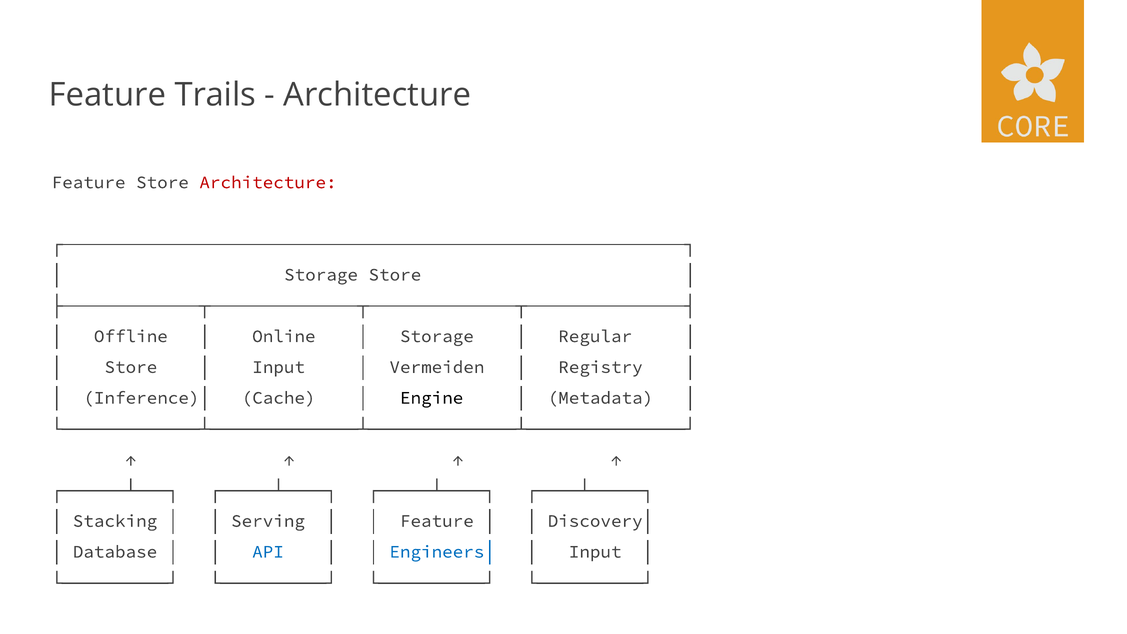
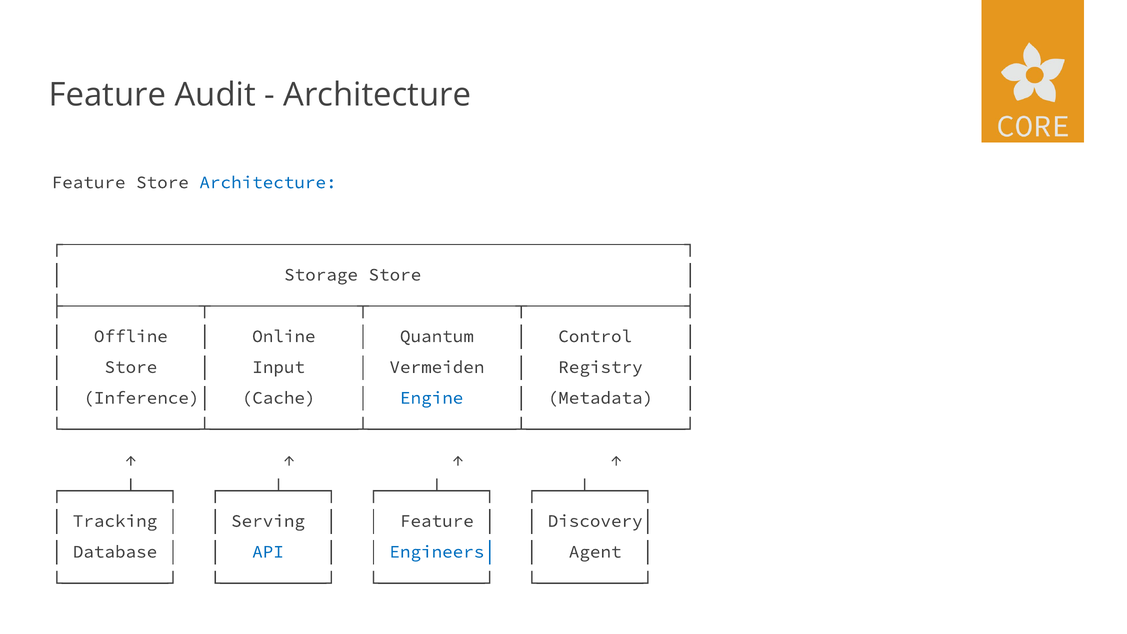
Trails: Trails -> Audit
Architecture at (268, 182) colour: red -> blue
Storage at (437, 336): Storage -> Quantum
Regular: Regular -> Control
Engine colour: black -> blue
Stacking: Stacking -> Tracking
Input at (595, 552): Input -> Agent
